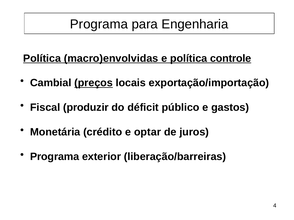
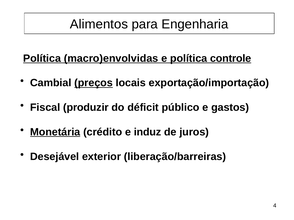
Programa at (99, 24): Programa -> Alimentos
Monetária underline: none -> present
optar: optar -> induz
Programa at (55, 157): Programa -> Desejável
